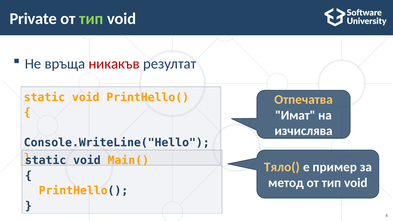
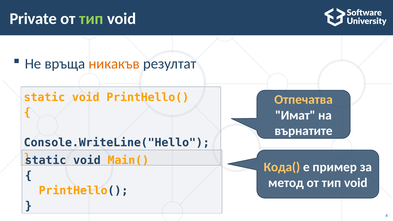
никакъв colour: red -> orange
изчислява: изчислява -> върнатите
Тяло(: Тяло( -> Кода(
